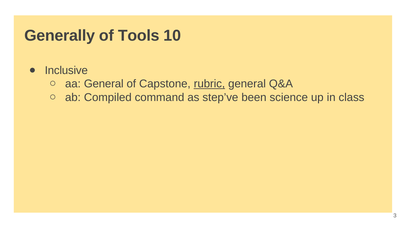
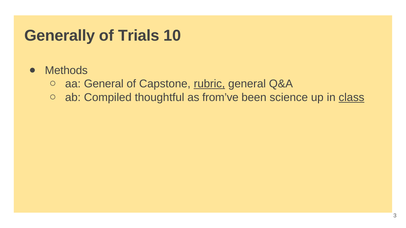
Tools: Tools -> Trials
Inclusive: Inclusive -> Methods
command: command -> thoughtful
step’ve: step’ve -> from’ve
class underline: none -> present
